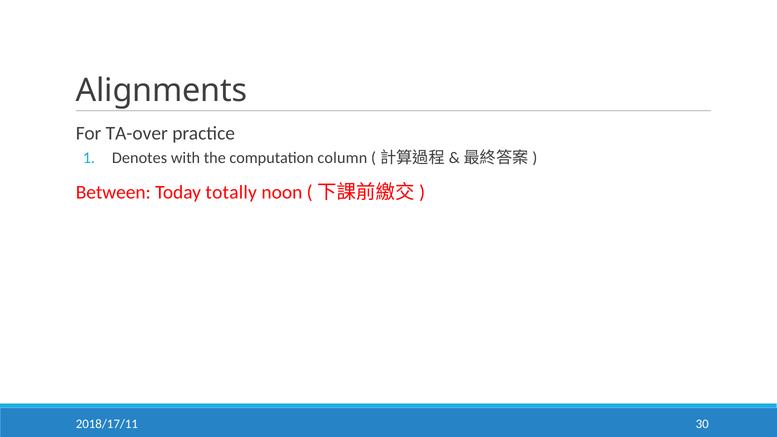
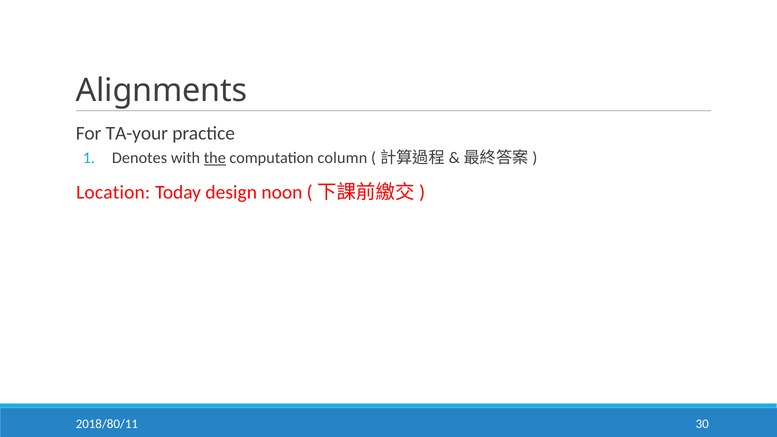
TA-over: TA-over -> TA-your
the underline: none -> present
Between: Between -> Location
totally: totally -> design
2018/17/11: 2018/17/11 -> 2018/80/11
